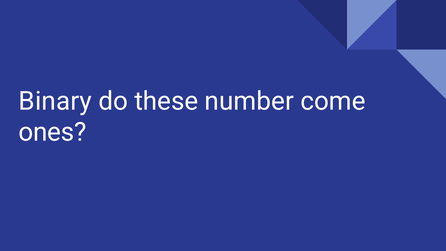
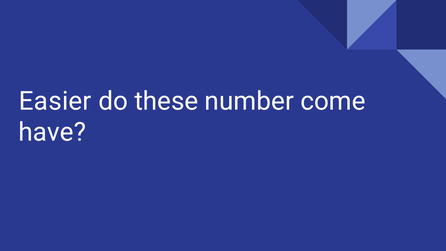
Binary: Binary -> Easier
ones: ones -> have
